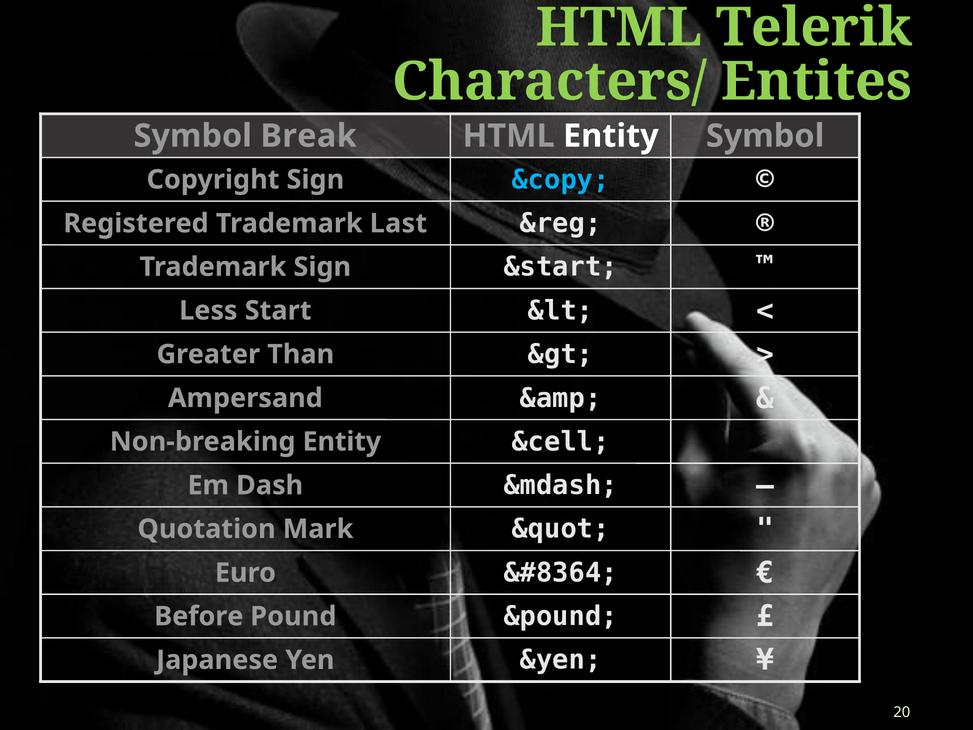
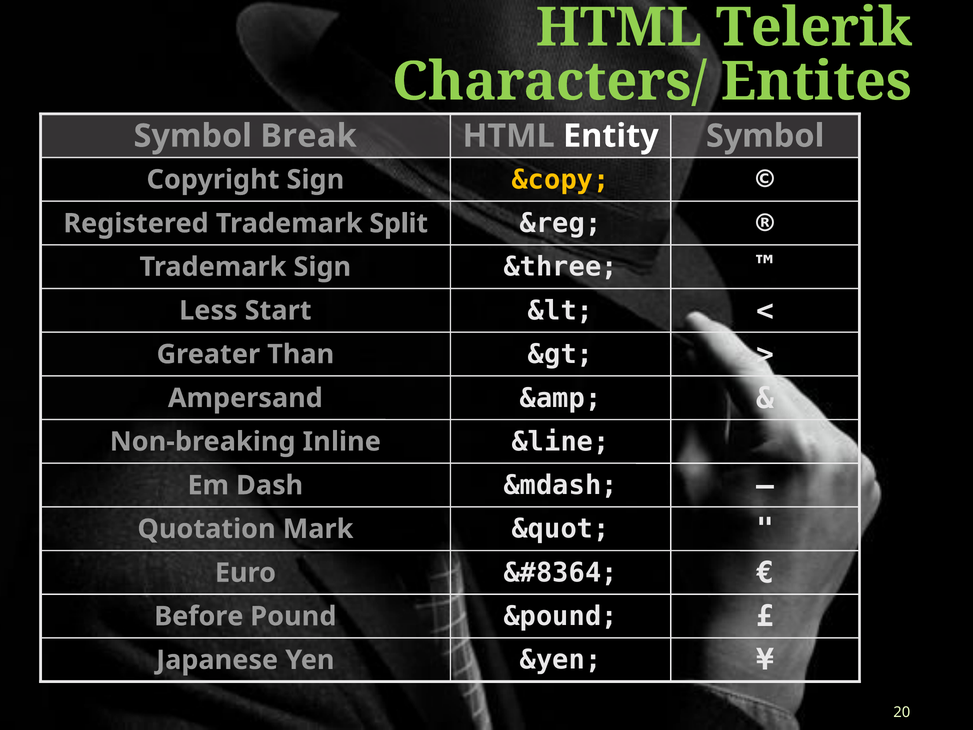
&copy colour: light blue -> yellow
Last: Last -> Split
&start: &start -> &three
&cell: &cell -> &line
Non-breaking Entity: Entity -> Inline
